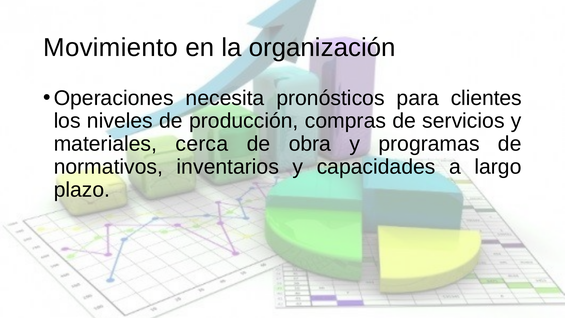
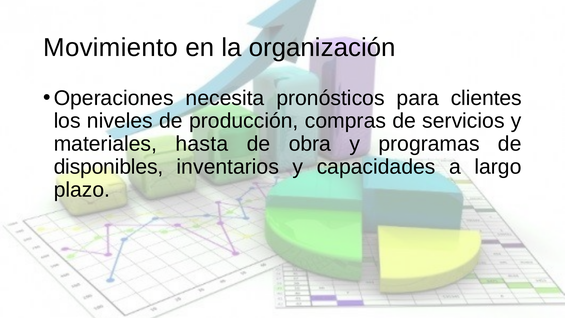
cerca: cerca -> hasta
normativos: normativos -> disponibles
